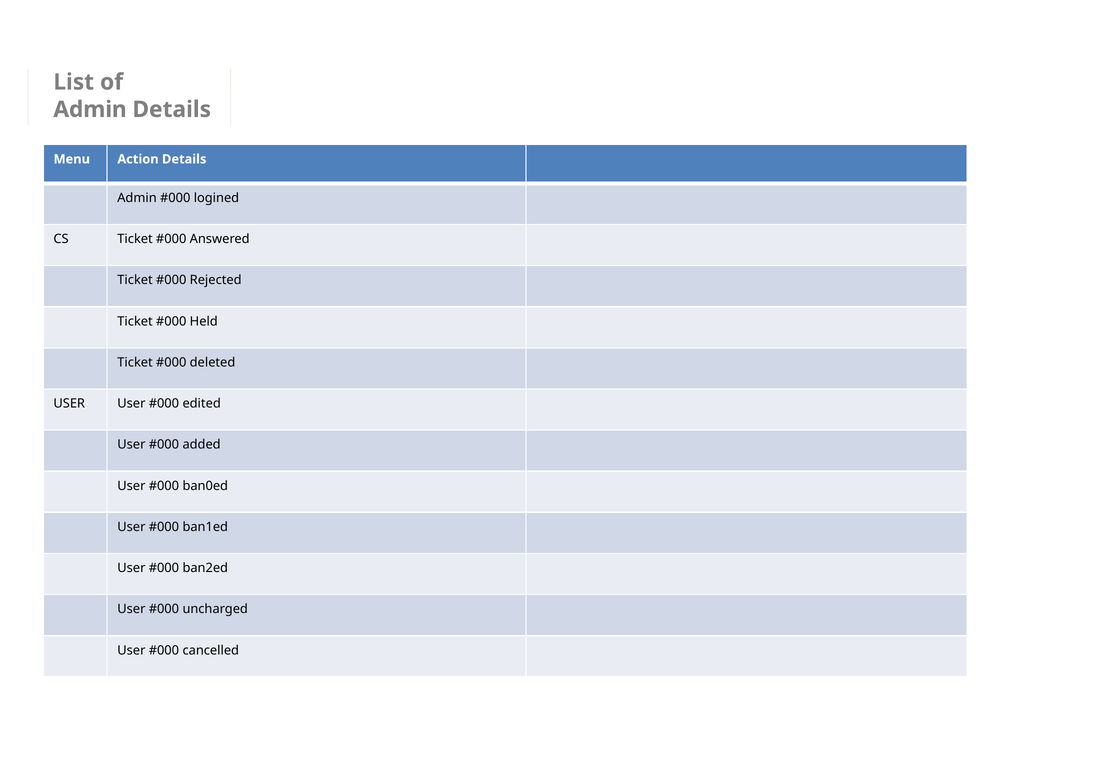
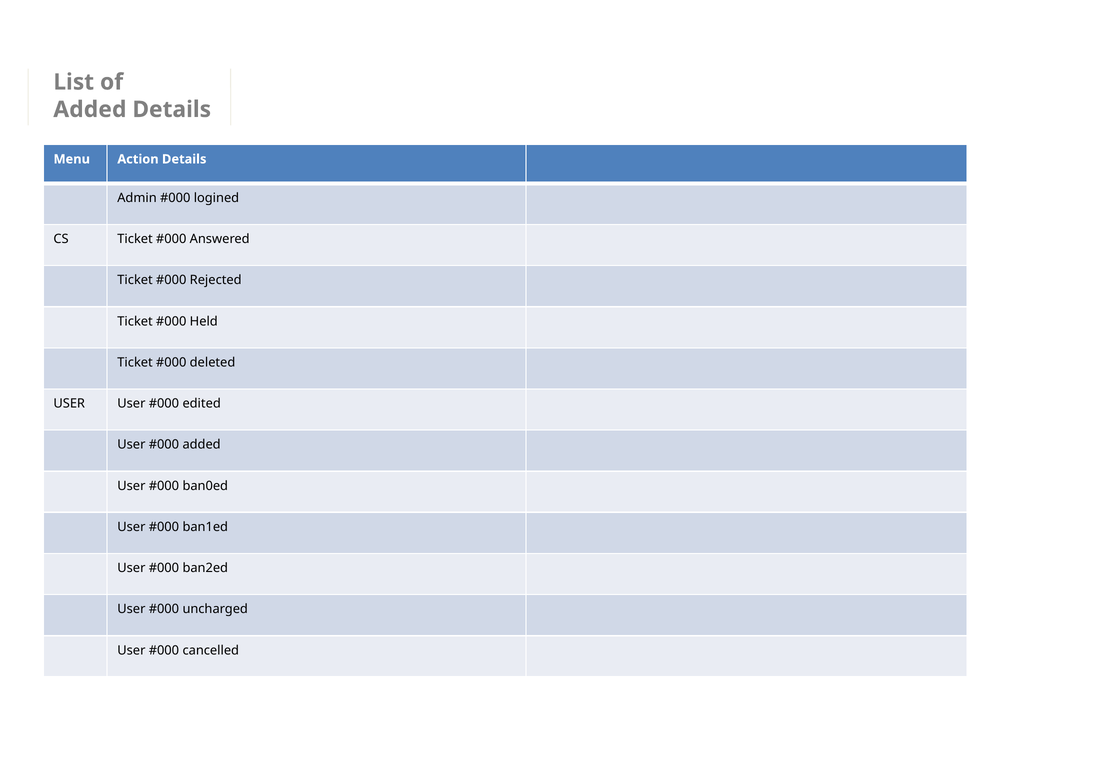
Admin at (90, 110): Admin -> Added
